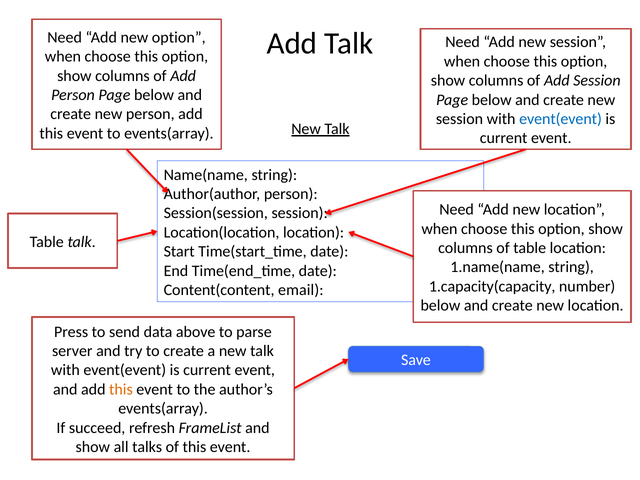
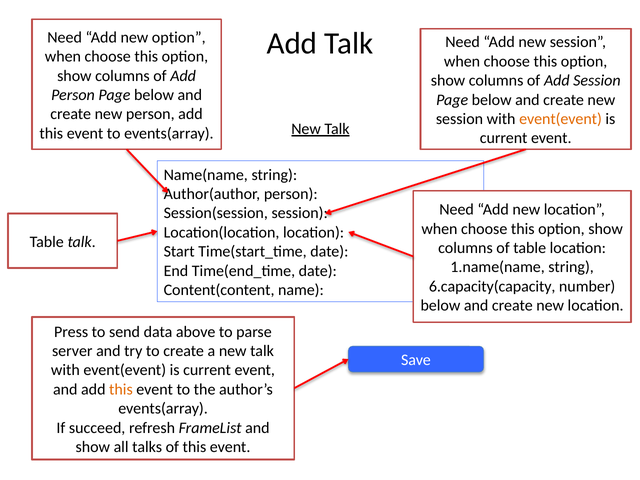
event(event at (560, 119) colour: blue -> orange
1.capacity(capacity: 1.capacity(capacity -> 6.capacity(capacity
email: email -> name
